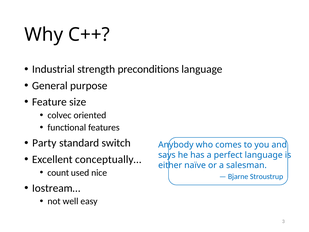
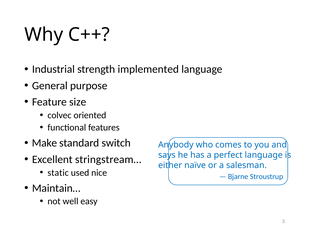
preconditions: preconditions -> implemented
Party: Party -> Make
conceptually…: conceptually… -> stringstream…
count: count -> static
Iostream…: Iostream… -> Maintain…
